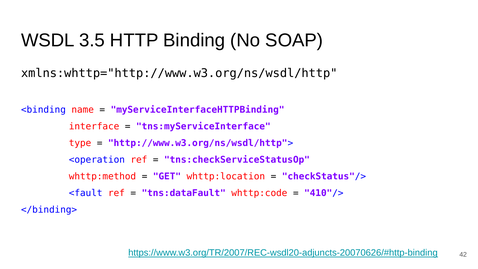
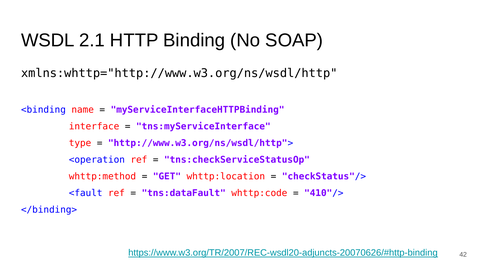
3.5: 3.5 -> 2.1
